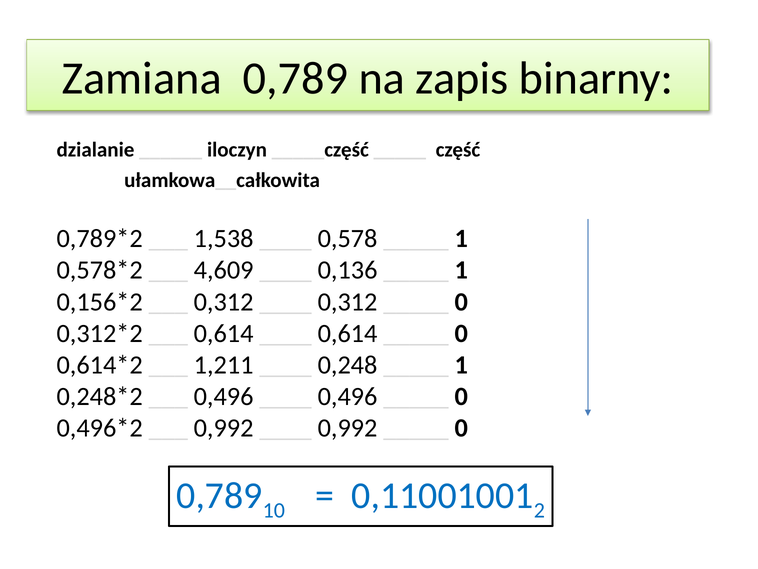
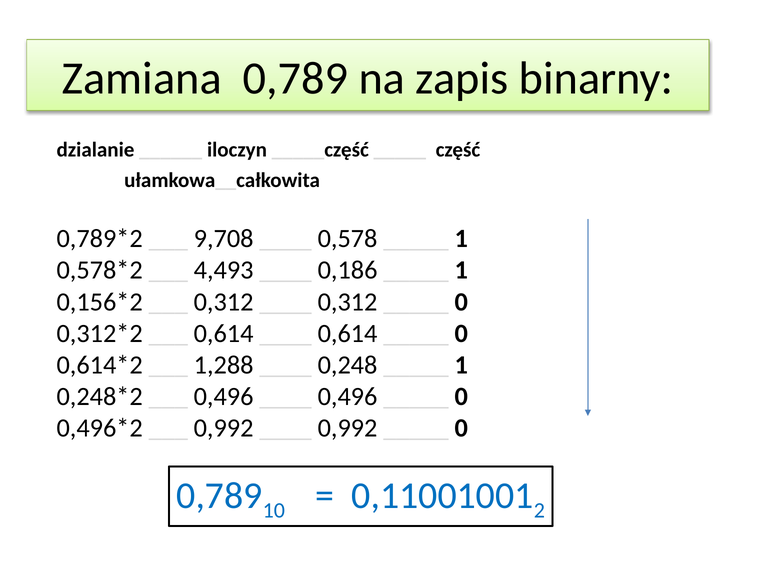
1,538: 1,538 -> 9,708
4,609: 4,609 -> 4,493
0,136: 0,136 -> 0,186
1,211: 1,211 -> 1,288
